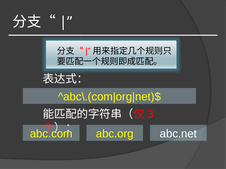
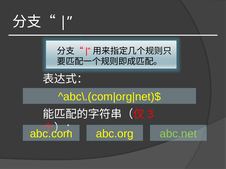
abc.net colour: white -> light green
